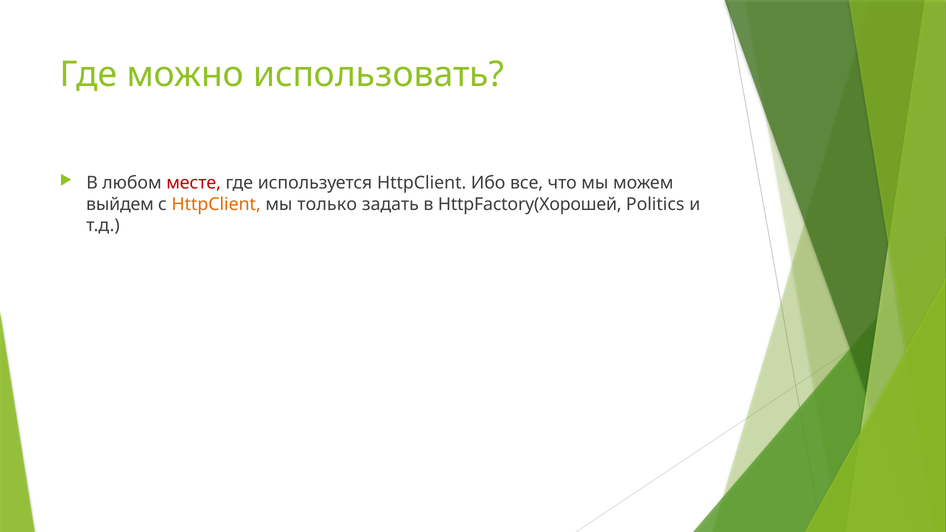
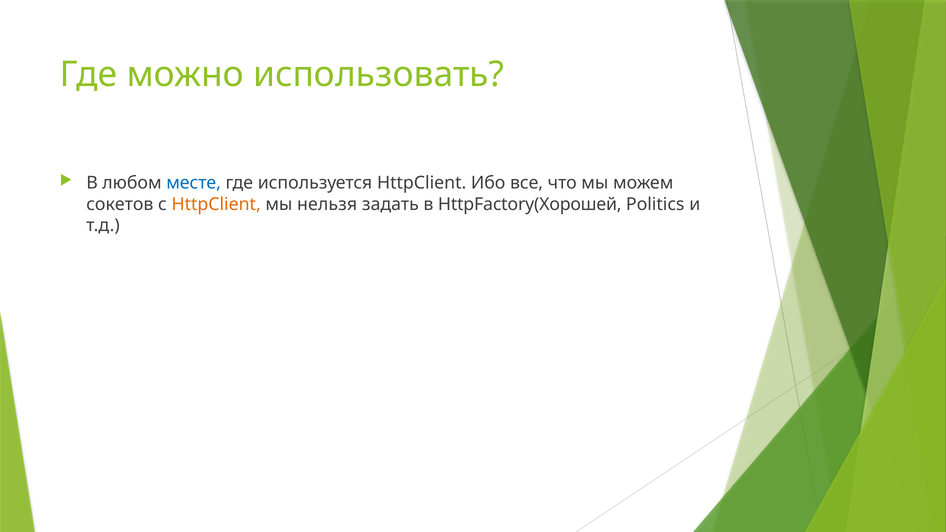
месте colour: red -> blue
выйдем: выйдем -> сокетов
только: только -> нельзя
